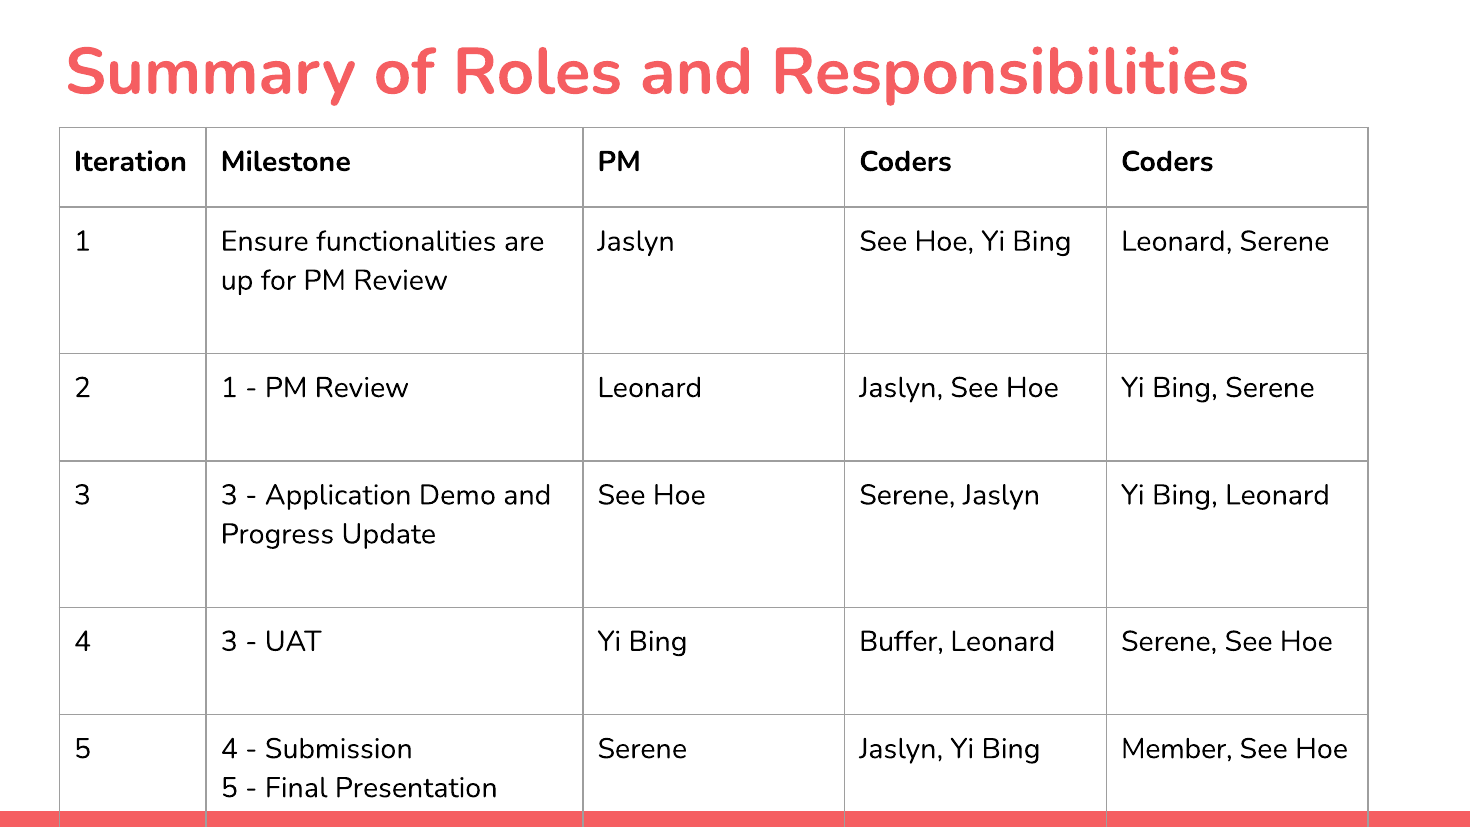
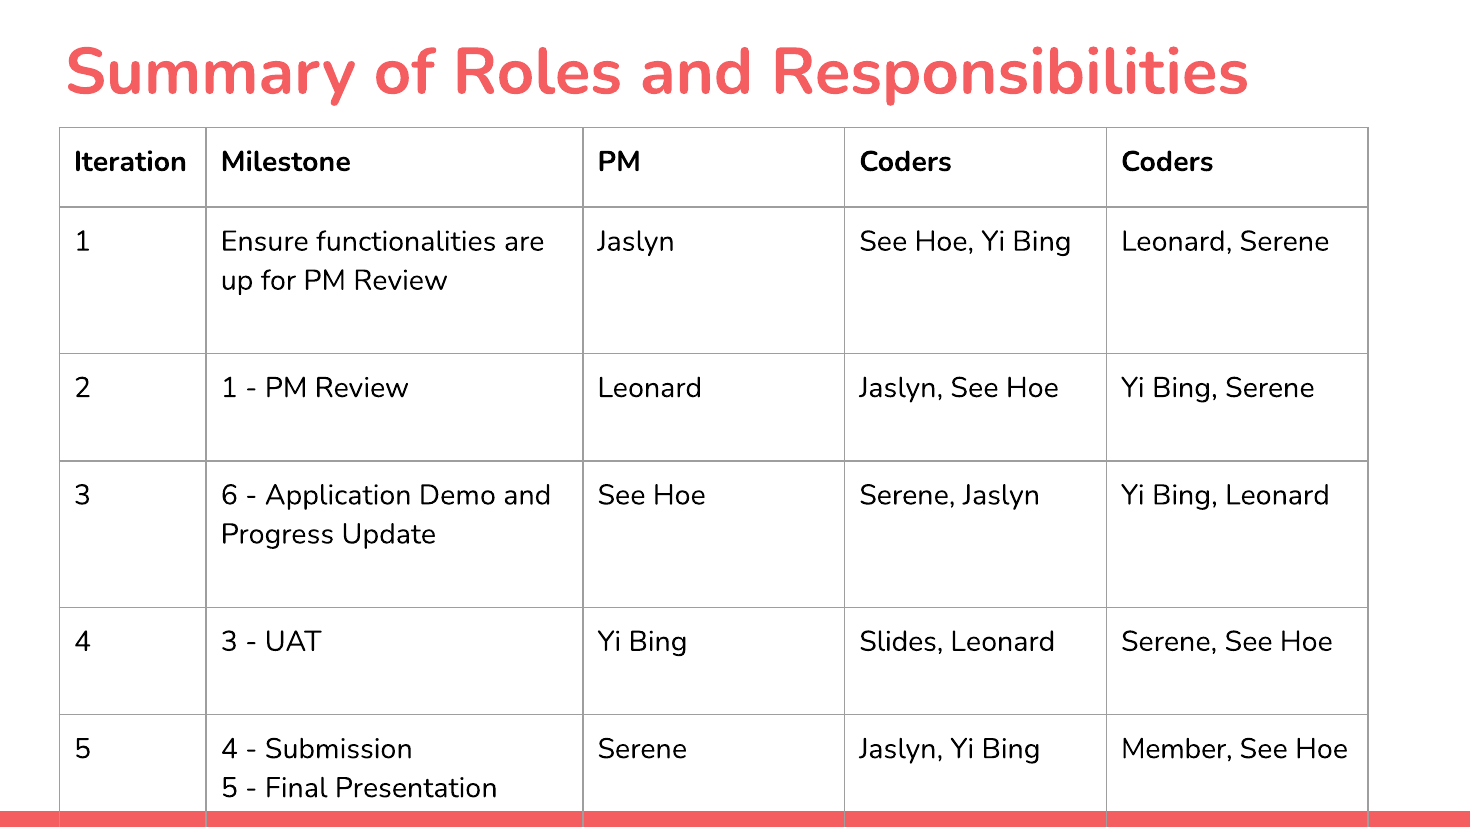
3 3: 3 -> 6
Buffer: Buffer -> Slides
